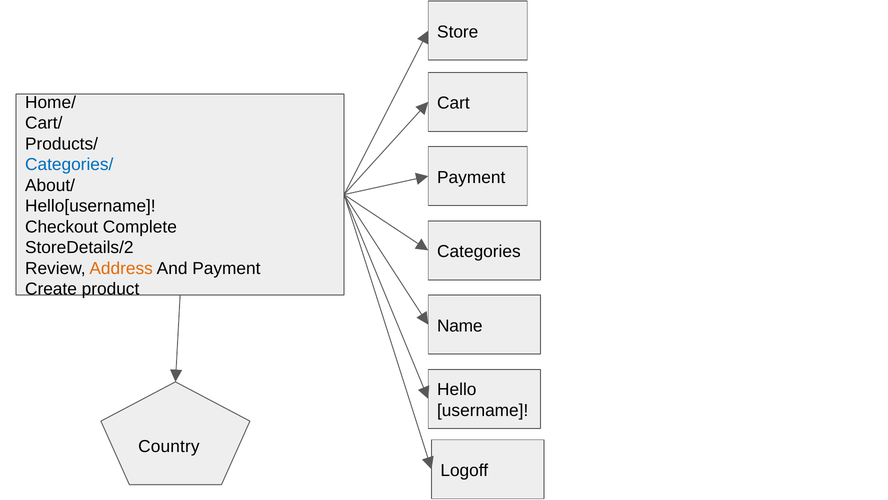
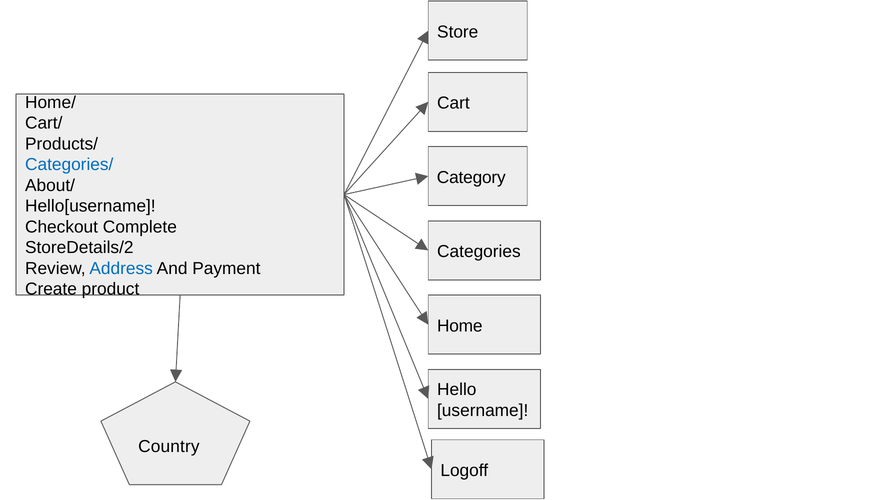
Payment at (471, 177): Payment -> Category
Address colour: orange -> blue
Name: Name -> Home
